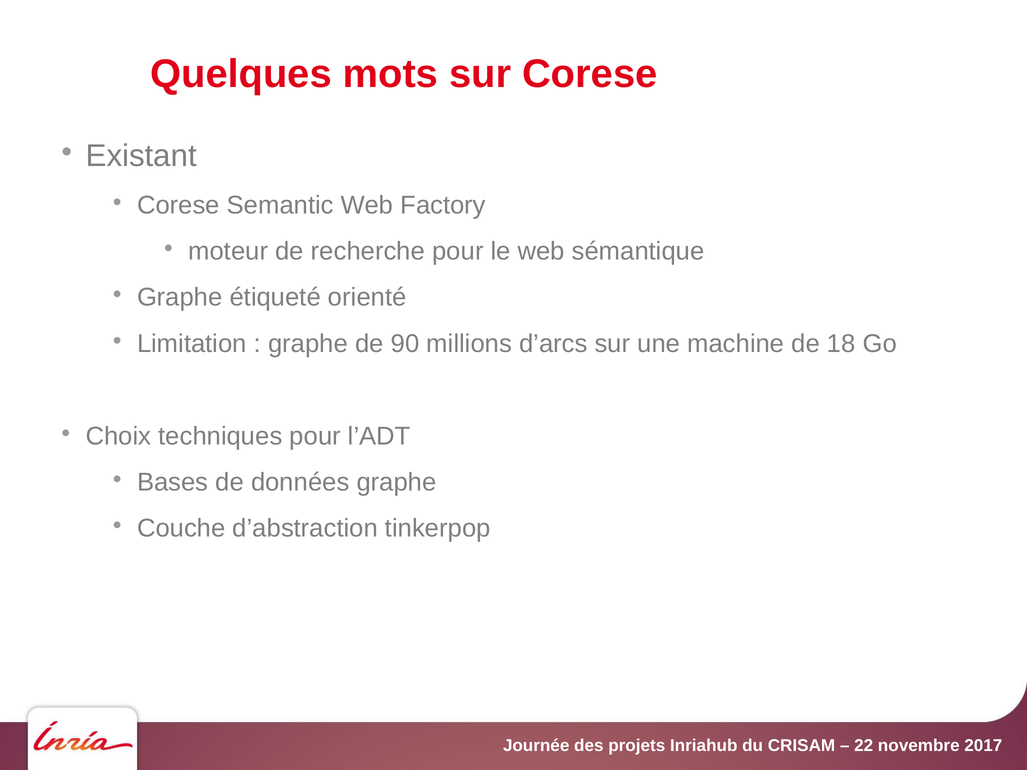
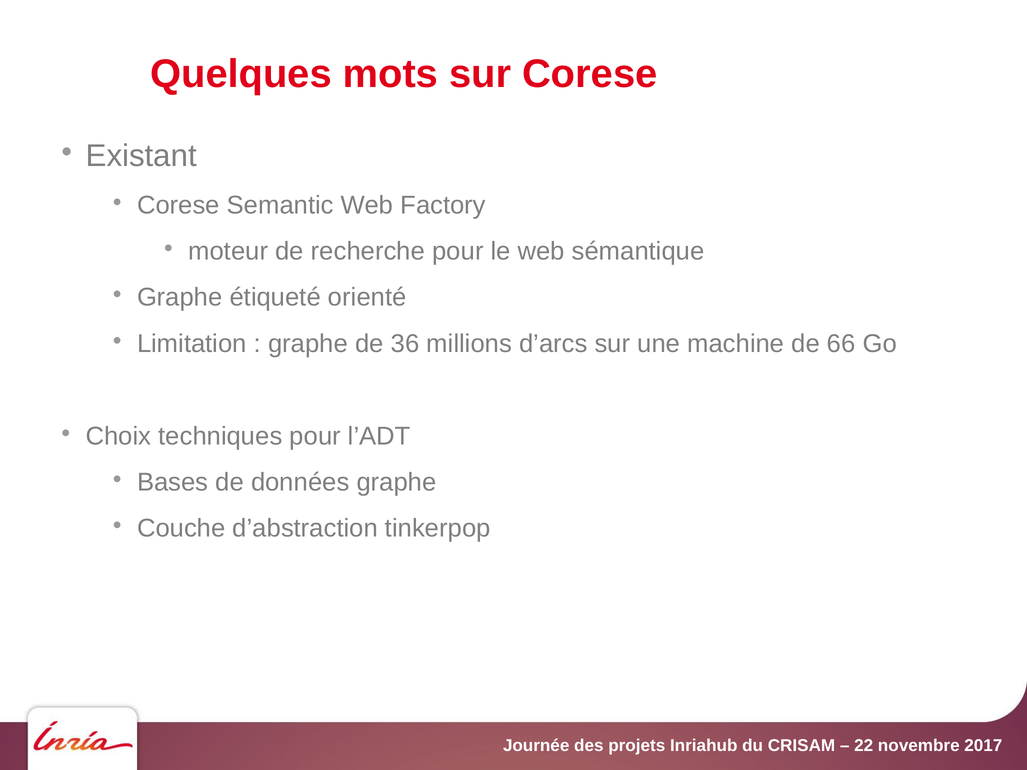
90: 90 -> 36
18: 18 -> 66
